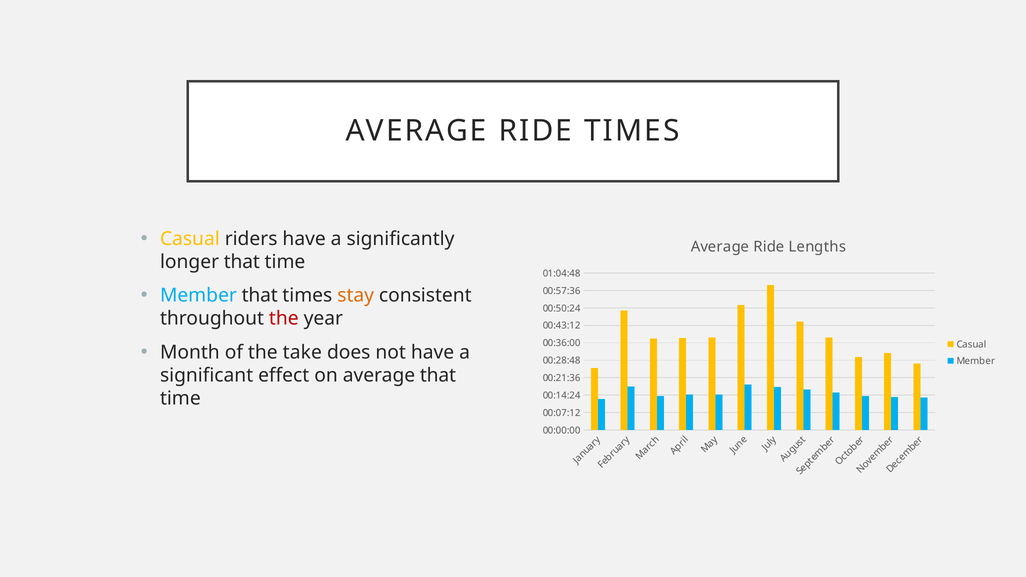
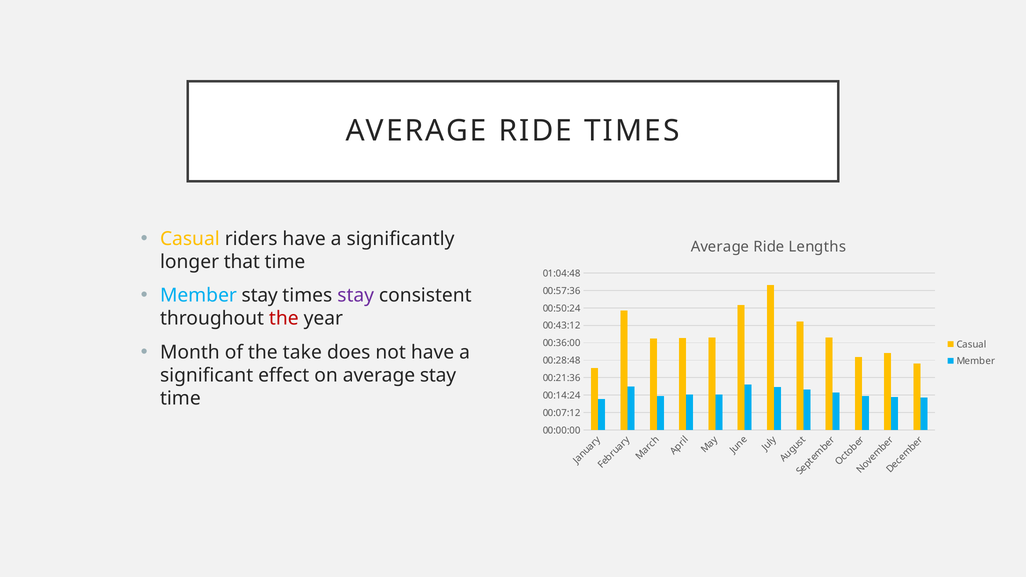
Member that: that -> stay
stay at (356, 296) colour: orange -> purple
average that: that -> stay
